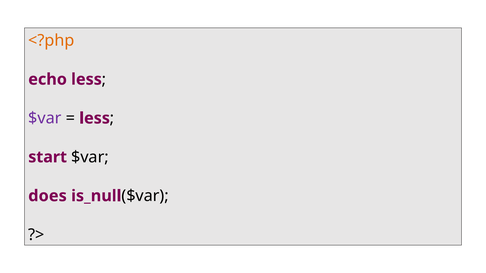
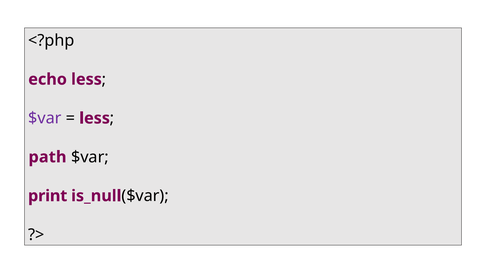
<?php colour: orange -> black
start: start -> path
does: does -> print
